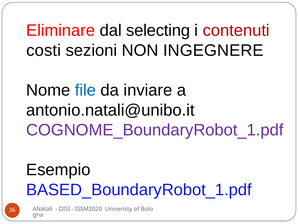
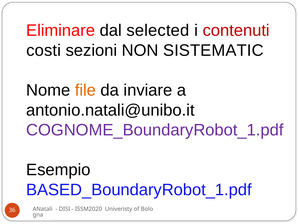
selecting: selecting -> selected
INGEGNERE: INGEGNERE -> SISTEMATIC
file colour: blue -> orange
